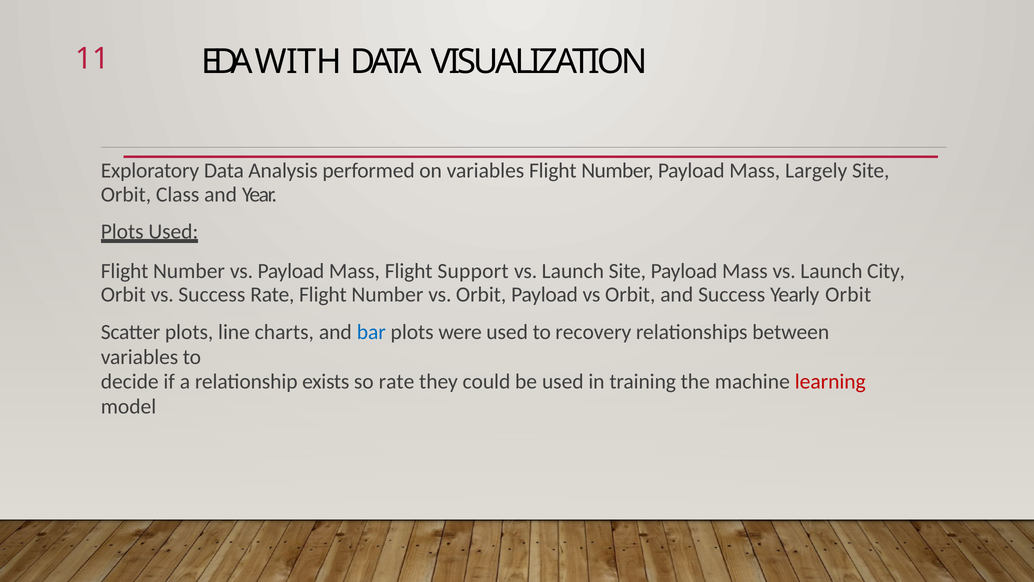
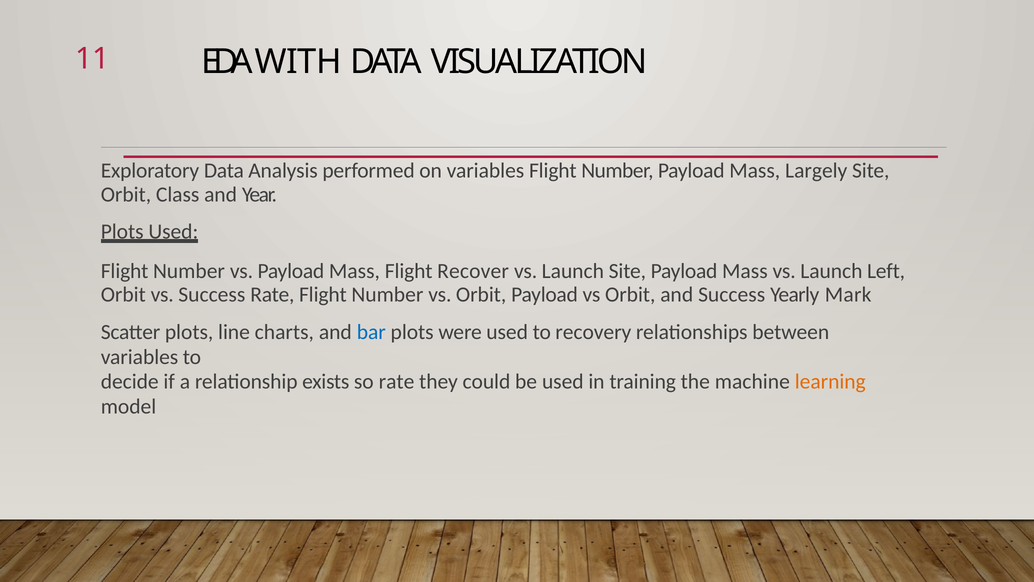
Support: Support -> Recover
City: City -> Left
Yearly Orbit: Orbit -> Mark
learning colour: red -> orange
